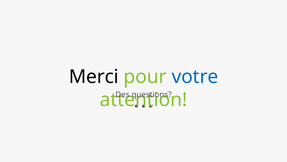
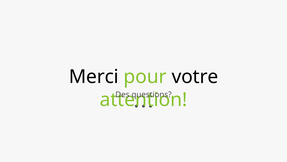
votre colour: blue -> black
